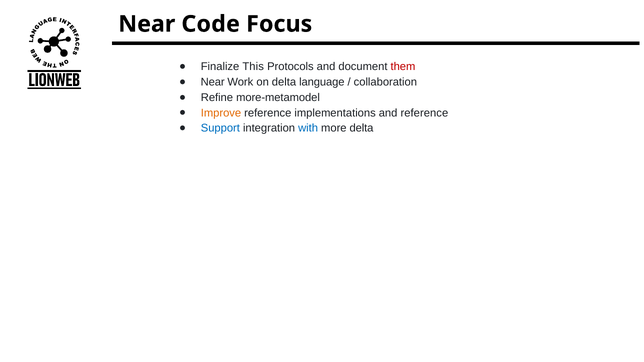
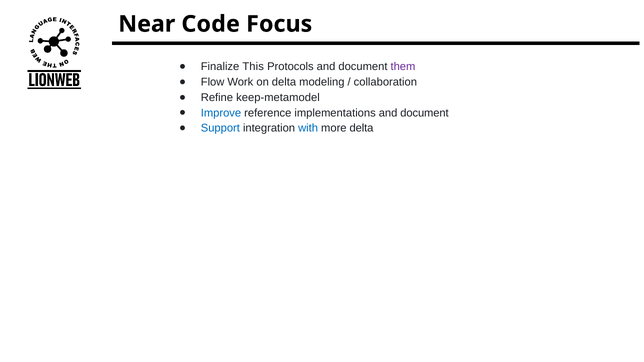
them colour: red -> purple
Near at (213, 82): Near -> Flow
language: language -> modeling
more-metamodel: more-metamodel -> keep-metamodel
Improve colour: orange -> blue
implementations and reference: reference -> document
